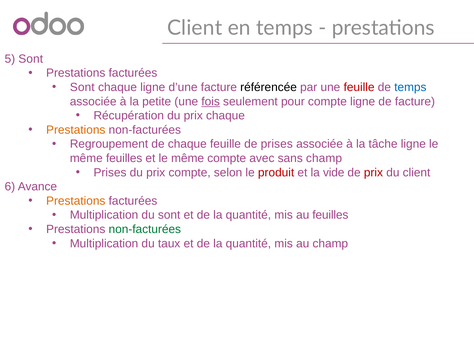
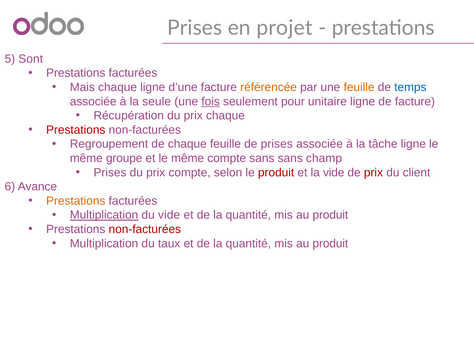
Client at (195, 28): Client -> Prises
en temps: temps -> projet
Sont at (82, 87): Sont -> Mais
référencée colour: black -> orange
feuille at (359, 87) colour: red -> orange
petite: petite -> seule
pour compte: compte -> unitaire
Prestations at (76, 130) colour: orange -> red
même feuilles: feuilles -> groupe
compte avec: avec -> sans
Multiplication at (104, 215) underline: none -> present
du sont: sont -> vide
feuilles at (330, 215): feuilles -> produit
non-facturées at (145, 230) colour: green -> red
champ at (330, 244): champ -> produit
